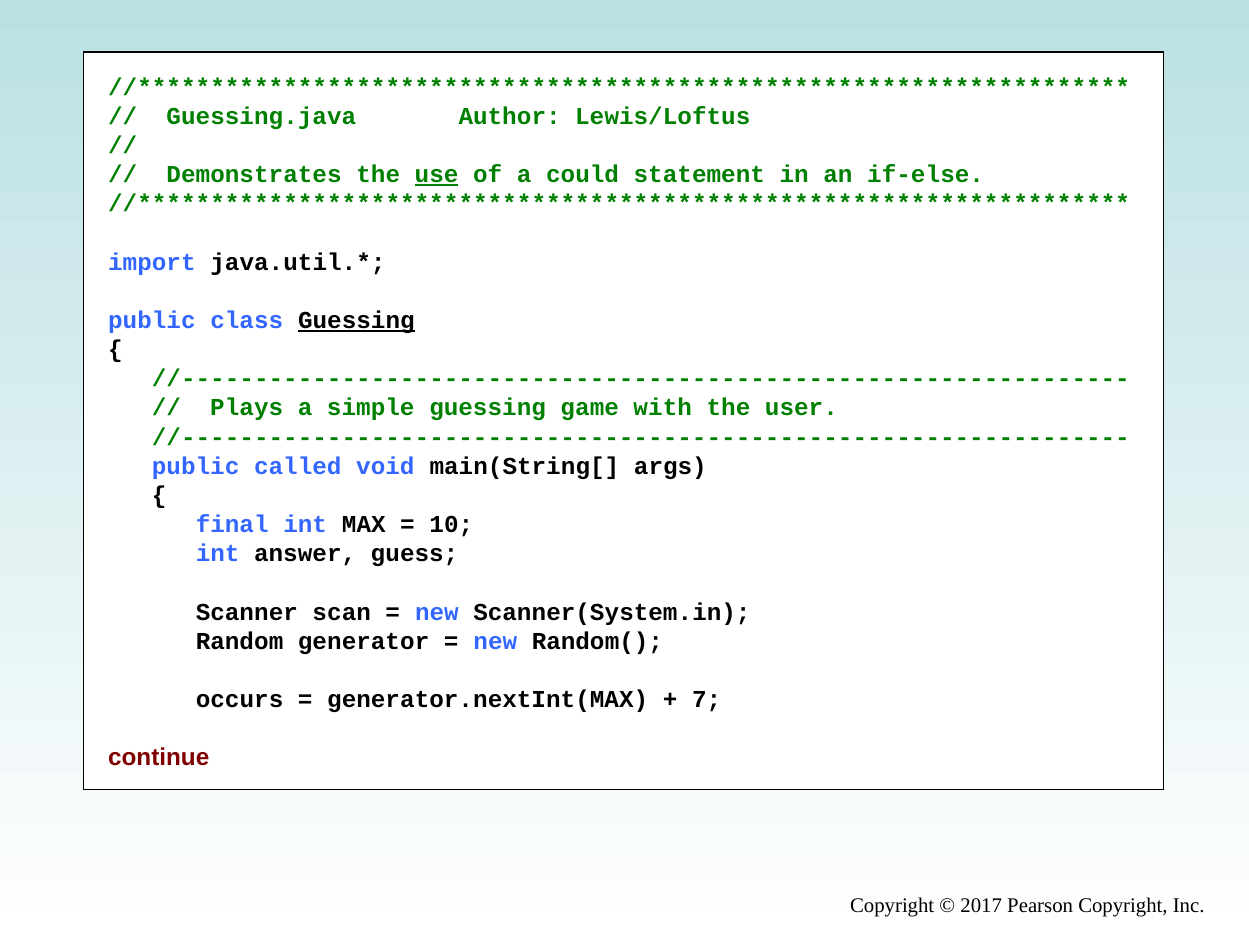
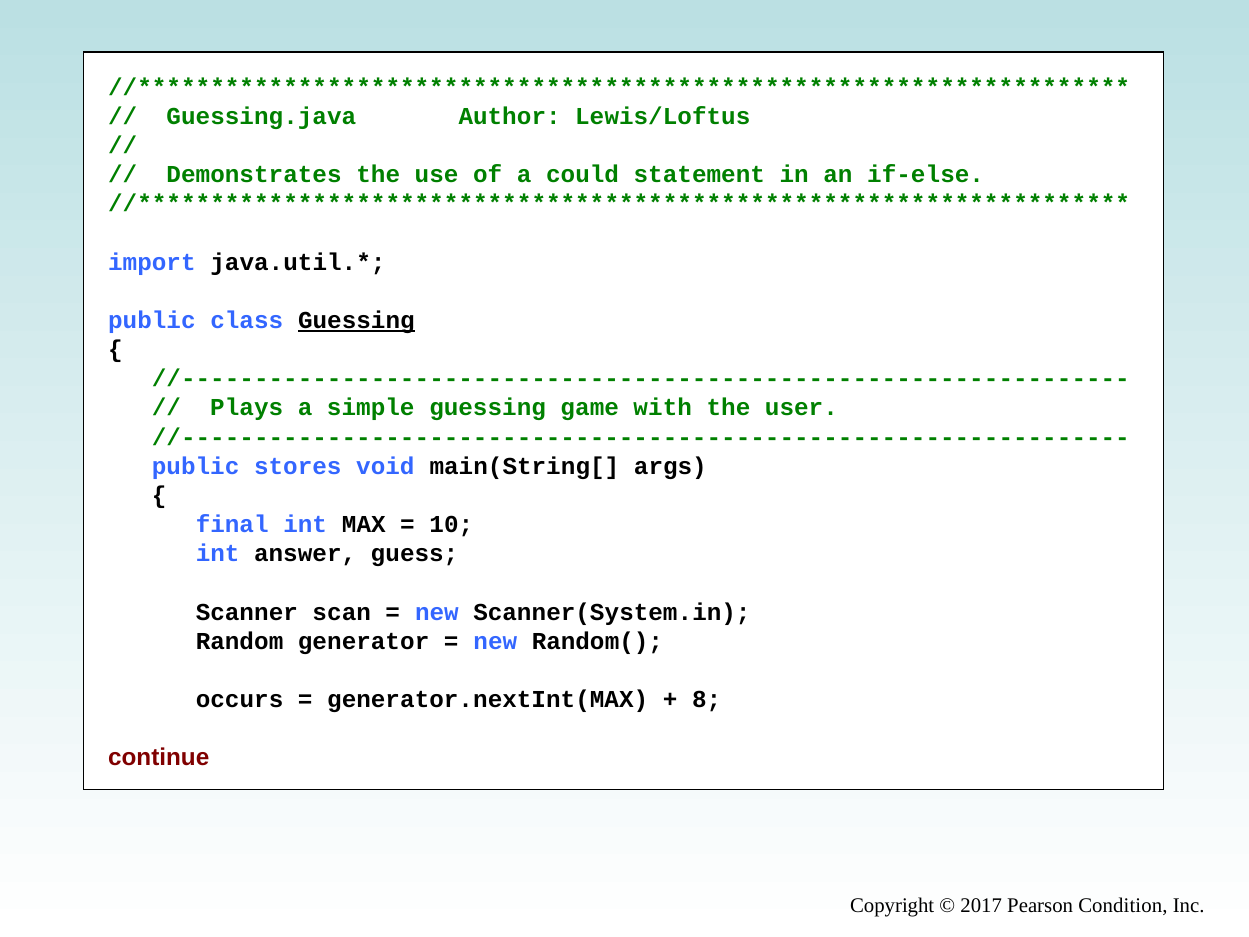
use underline: present -> none
called: called -> stores
7: 7 -> 8
Pearson Copyright: Copyright -> Condition
